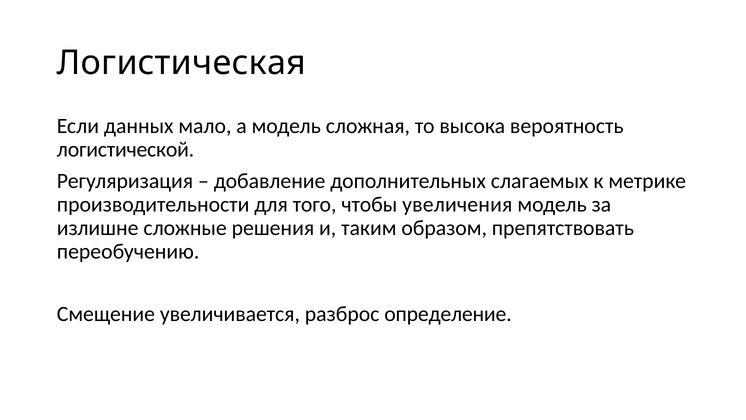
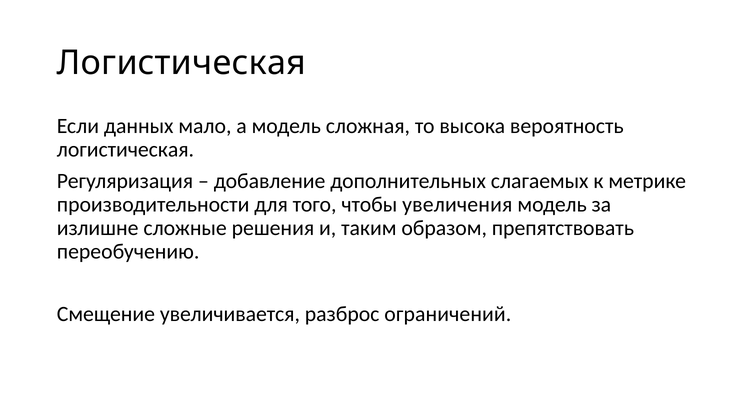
логистической at (126, 150): логистической -> логистическая
определение: определение -> ограничений
